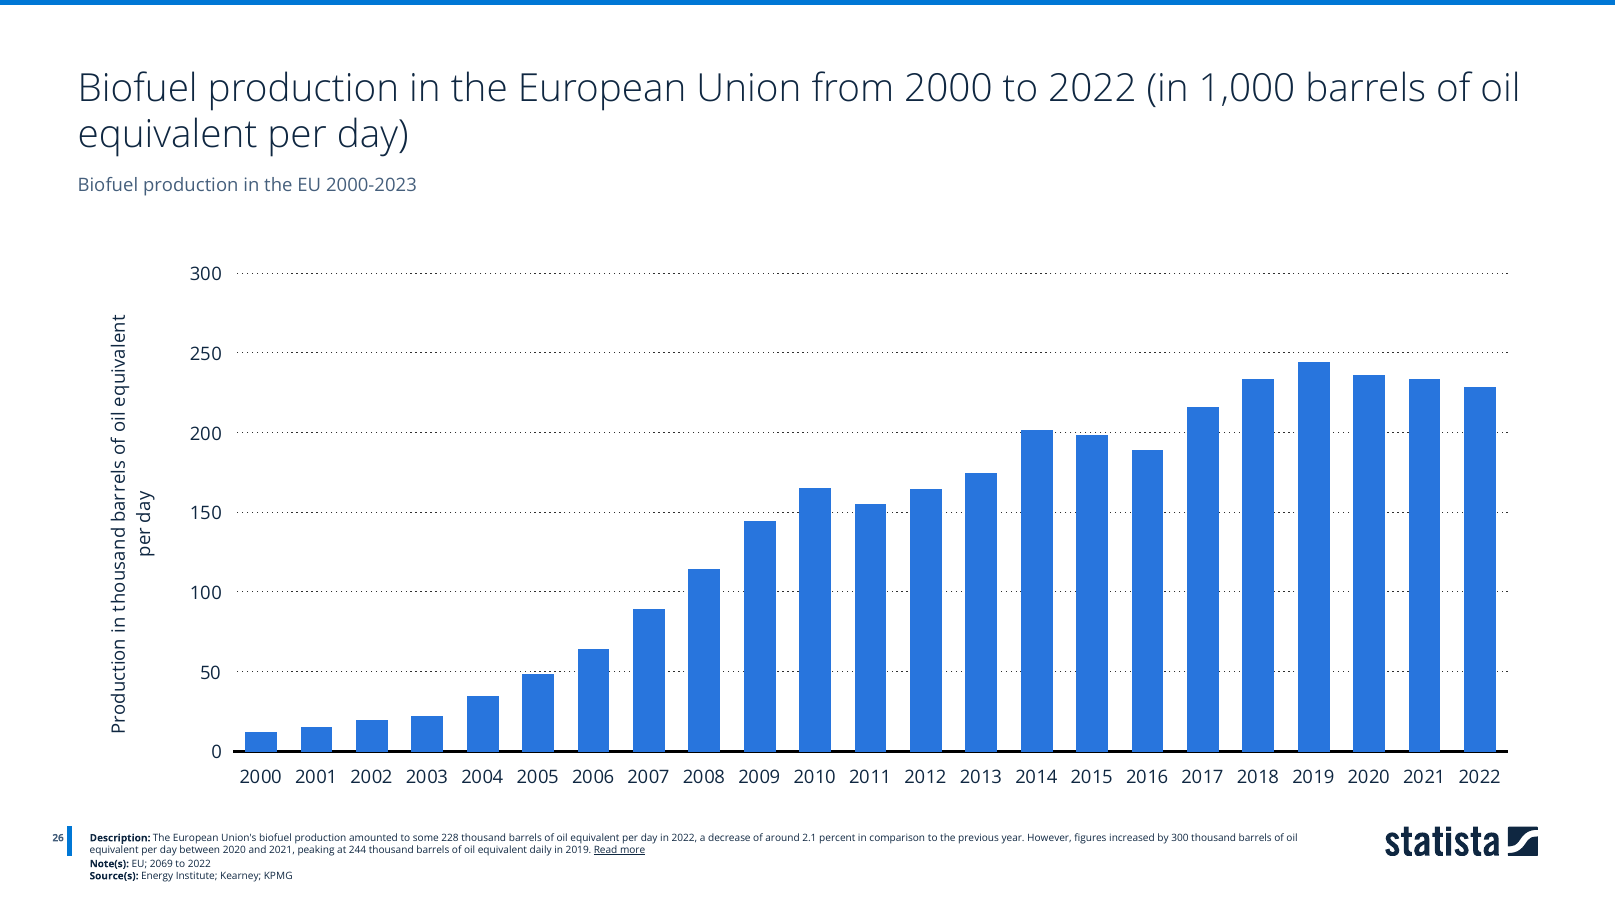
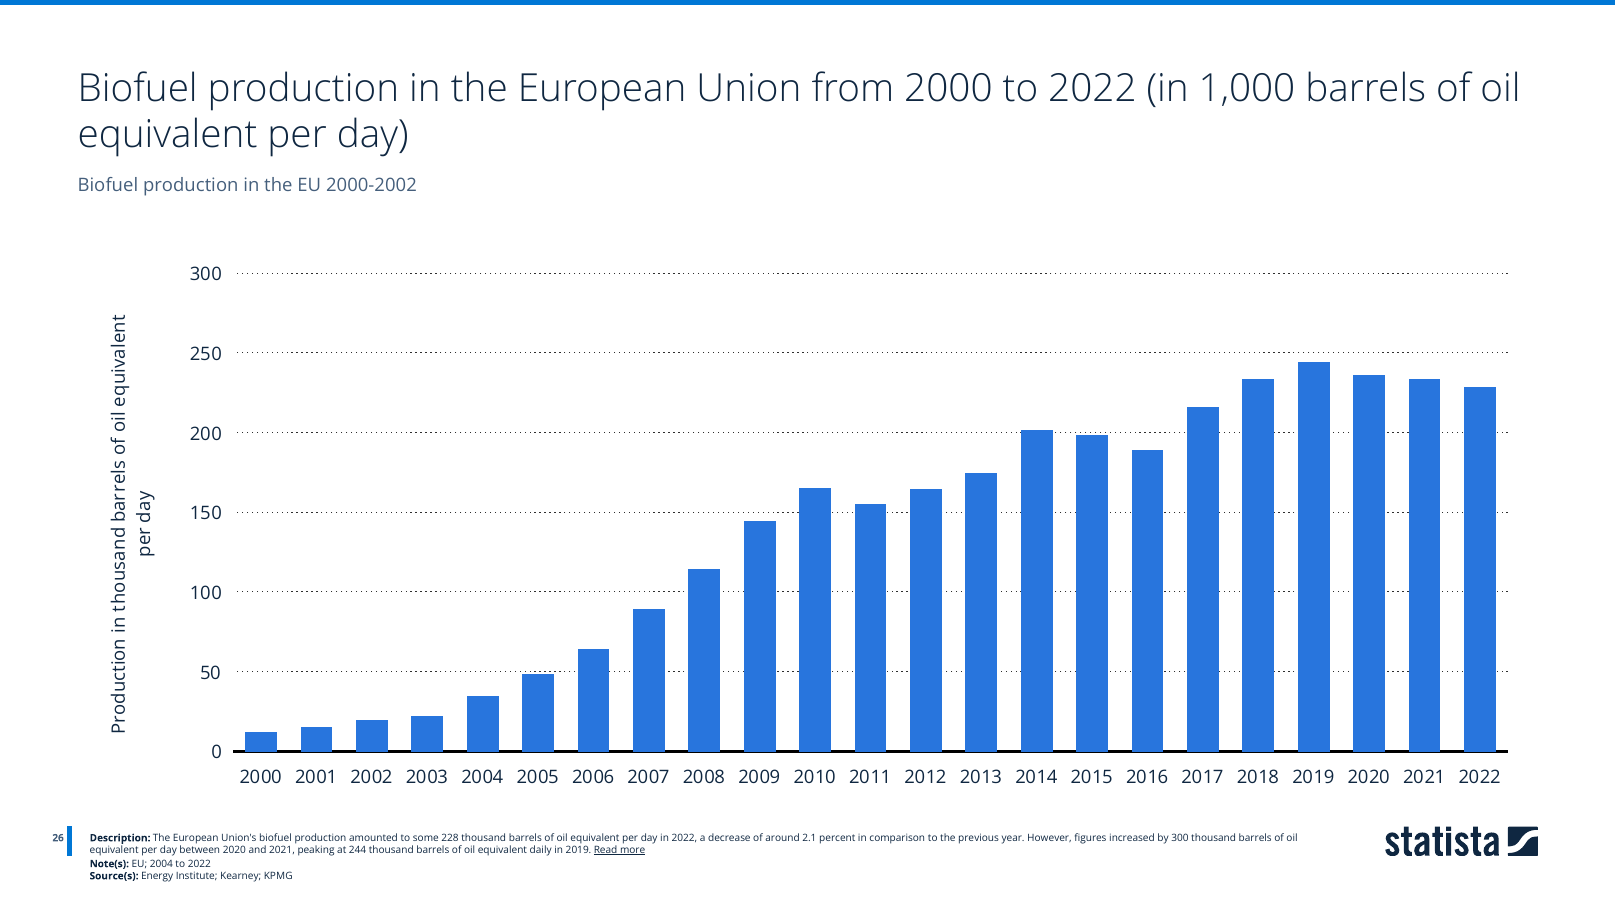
2000-2023: 2000-2023 -> 2000-2002
EU 2069: 2069 -> 2004
